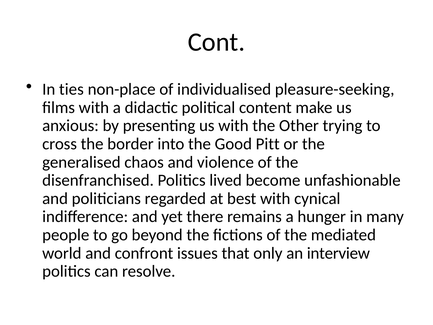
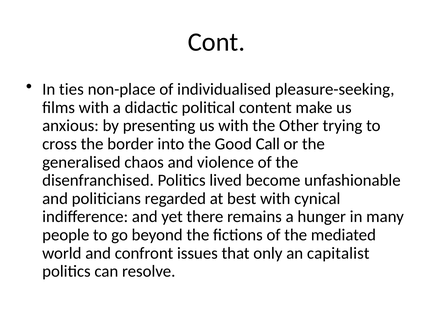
Pitt: Pitt -> Call
interview: interview -> capitalist
